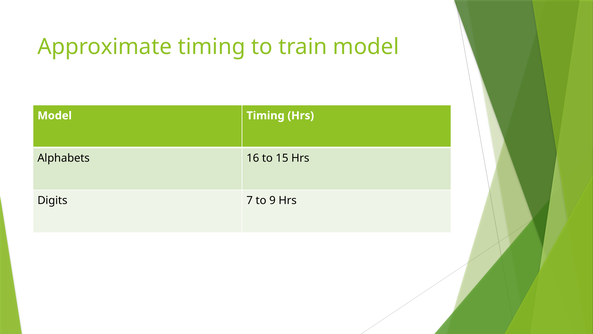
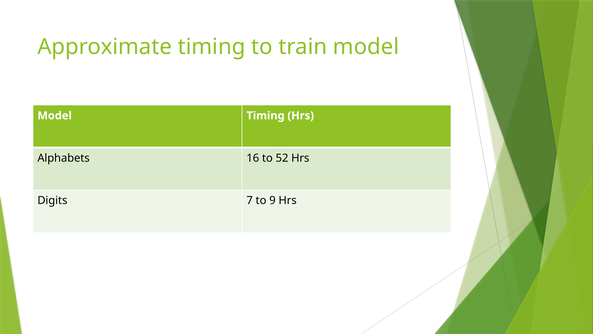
15: 15 -> 52
